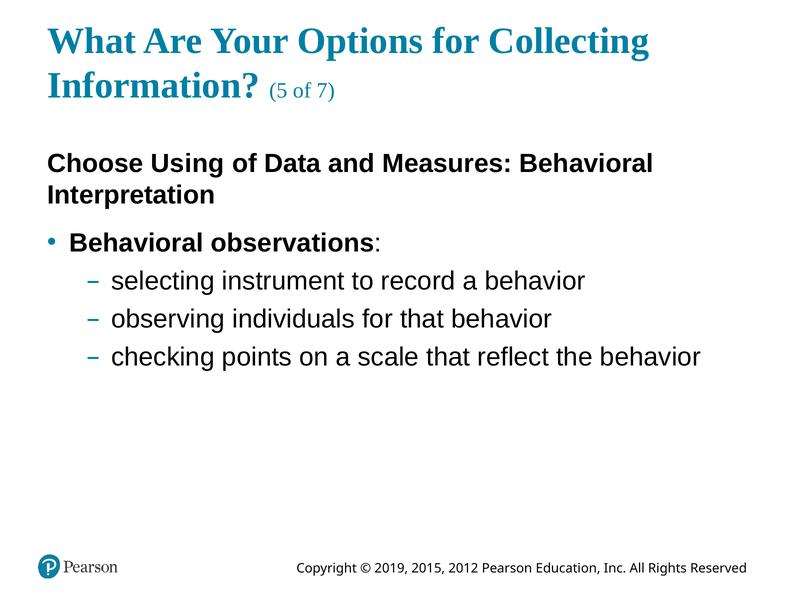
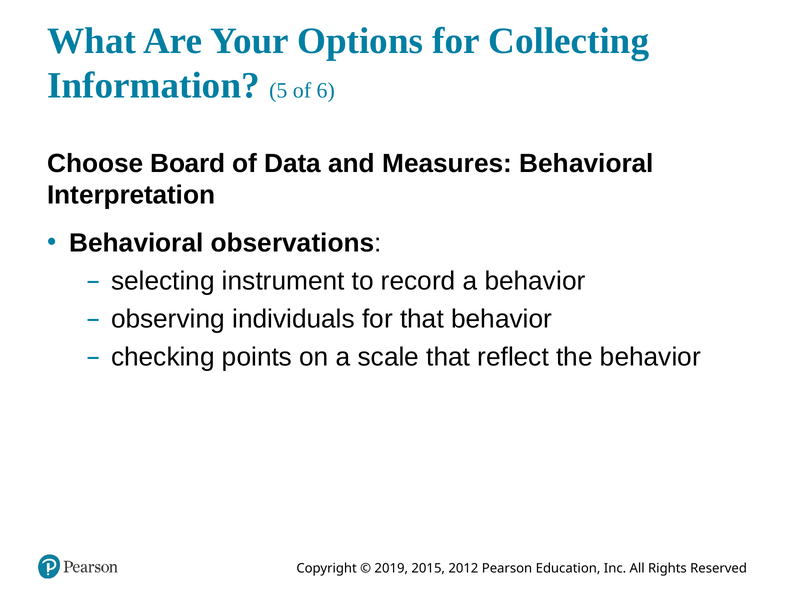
7: 7 -> 6
Using: Using -> Board
